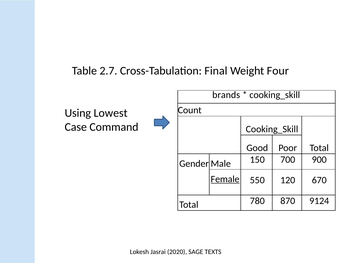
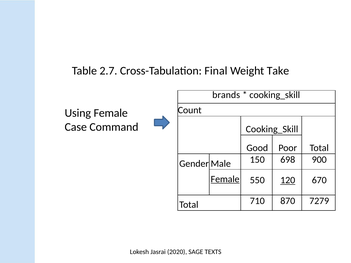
Four: Four -> Take
Using Lowest: Lowest -> Female
700: 700 -> 698
120 underline: none -> present
780: 780 -> 710
9124: 9124 -> 7279
